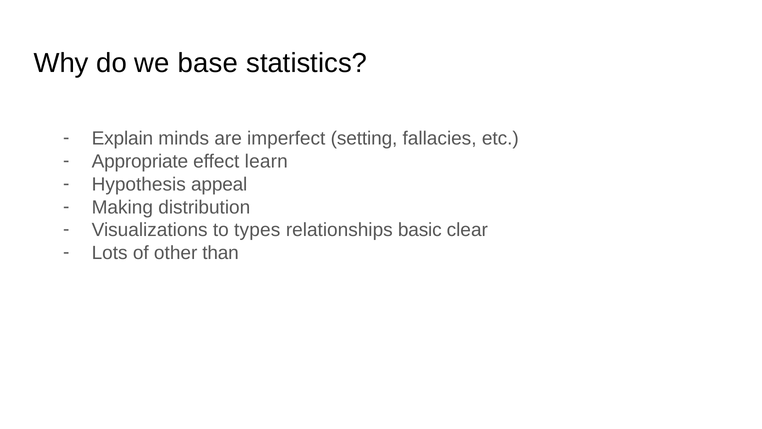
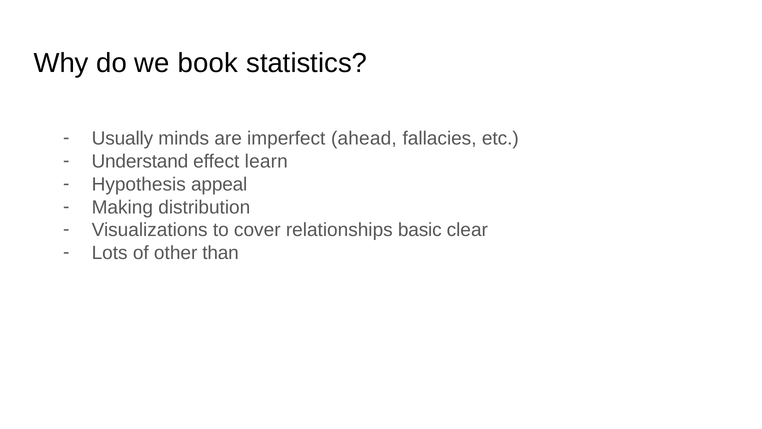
base: base -> book
Explain: Explain -> Usually
setting: setting -> ahead
Appropriate: Appropriate -> Understand
types: types -> cover
